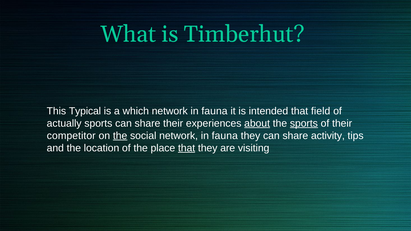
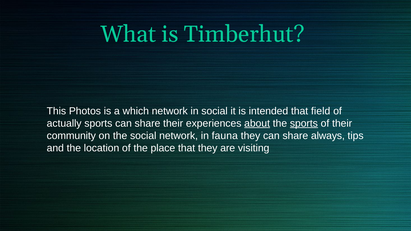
Typical: Typical -> Photos
fauna at (214, 111): fauna -> social
competitor: competitor -> community
the at (120, 136) underline: present -> none
activity: activity -> always
that at (187, 148) underline: present -> none
